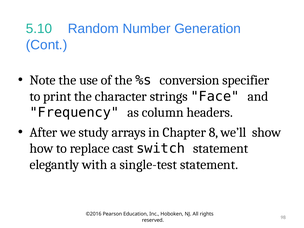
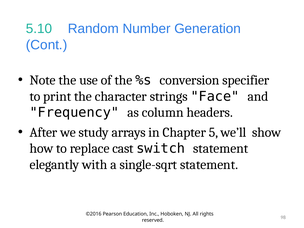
8: 8 -> 5
single-test: single-test -> single-sqrt
